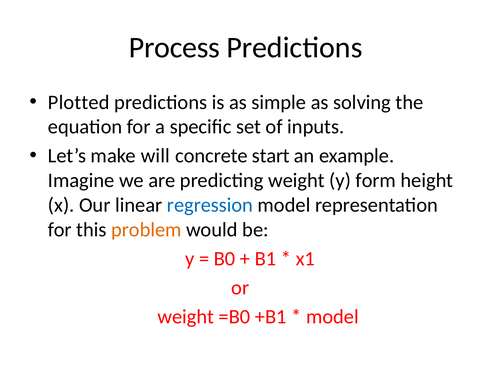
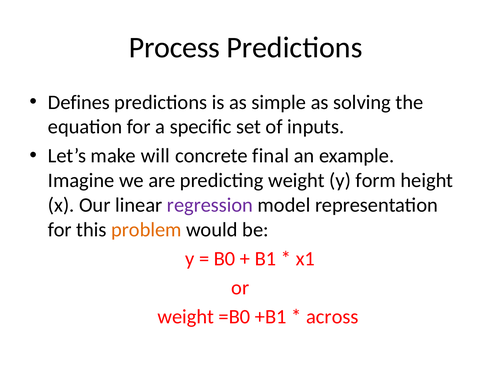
Plotted: Plotted -> Defines
start: start -> final
regression colour: blue -> purple
model at (332, 317): model -> across
